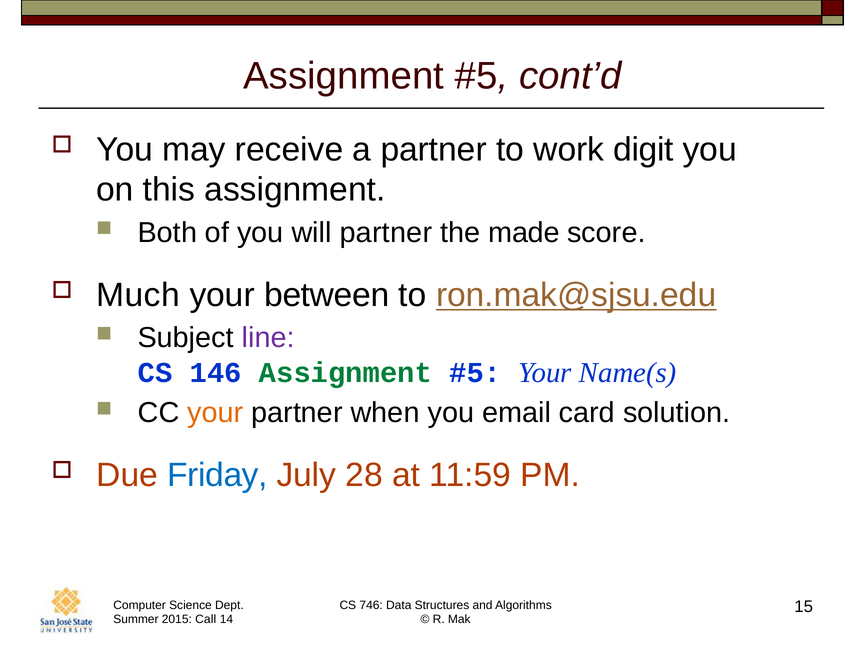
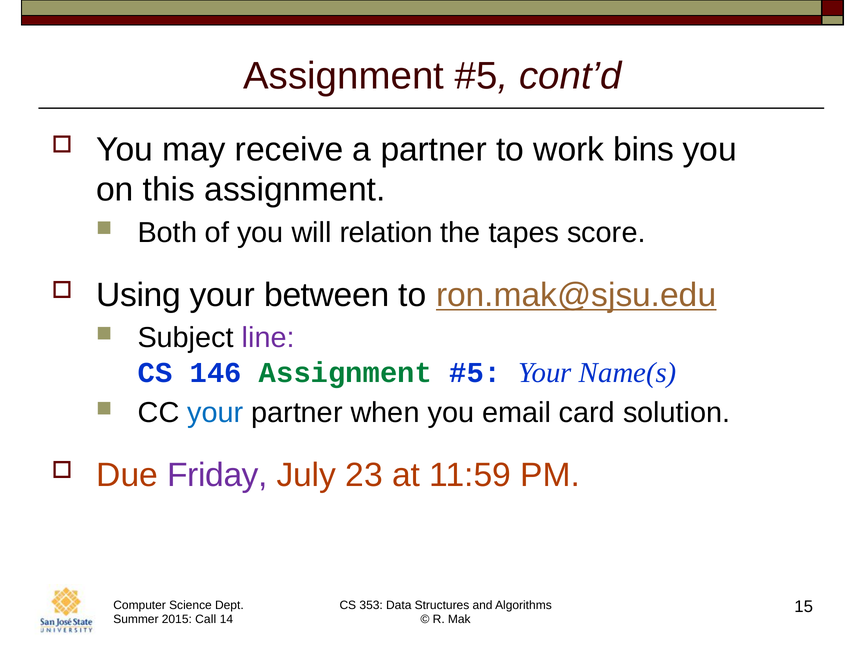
digit: digit -> bins
will partner: partner -> relation
made: made -> tapes
Much: Much -> Using
your at (215, 413) colour: orange -> blue
Friday colour: blue -> purple
28: 28 -> 23
746: 746 -> 353
